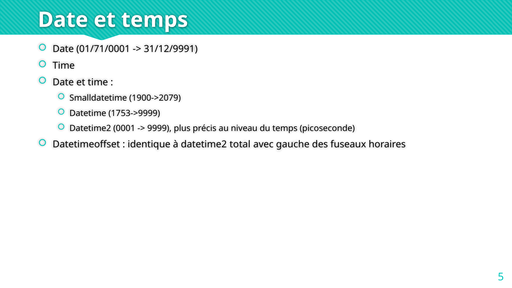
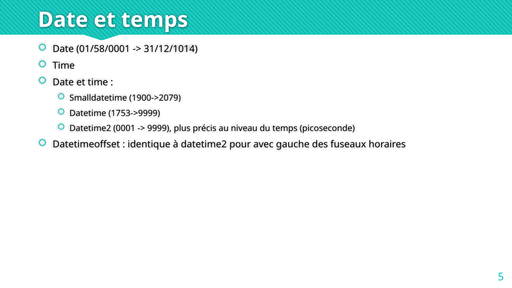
01/71/0001: 01/71/0001 -> 01/58/0001
31/12/9991: 31/12/9991 -> 31/12/1014
total: total -> pour
